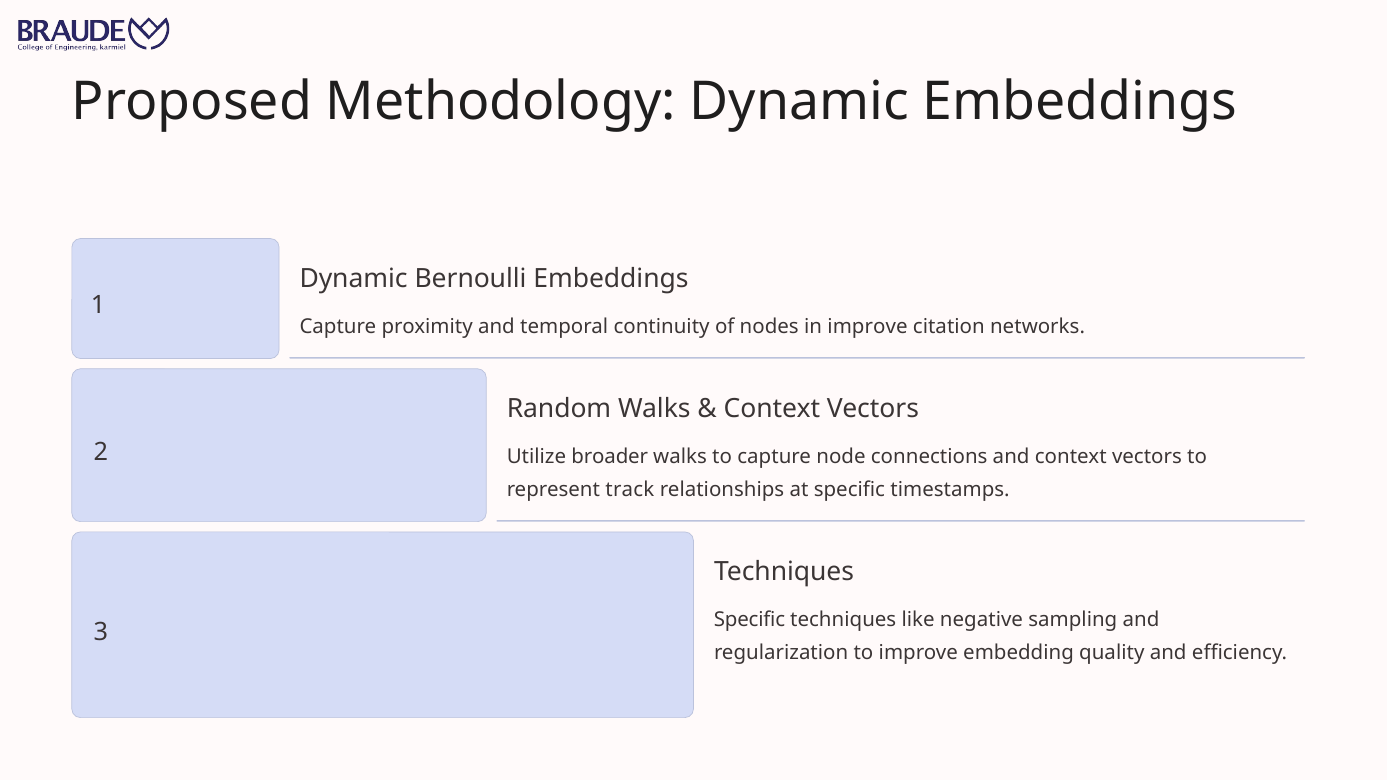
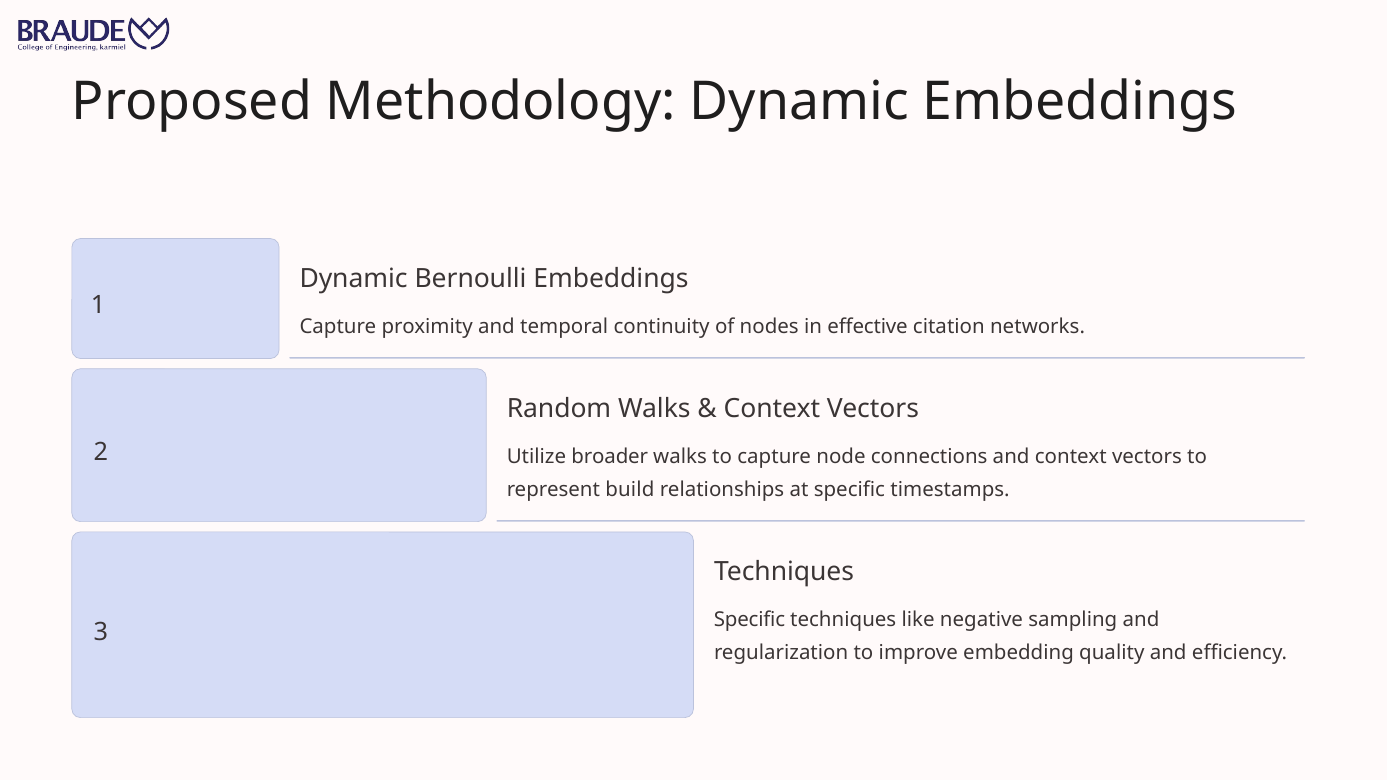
in improve: improve -> effective
track: track -> build
